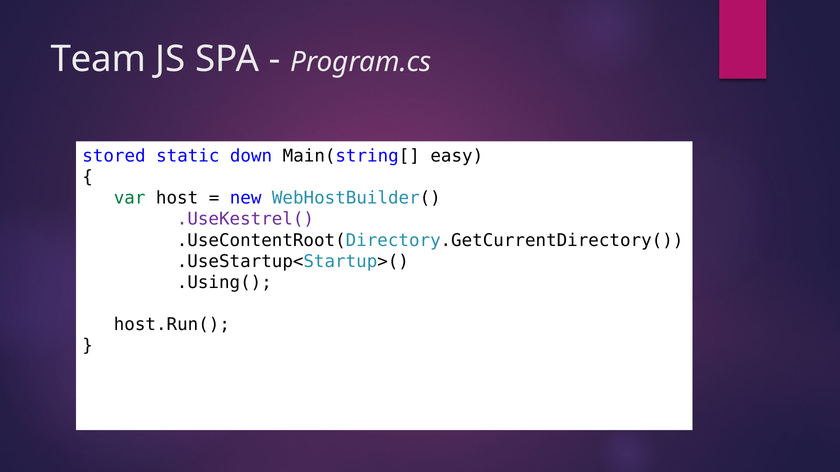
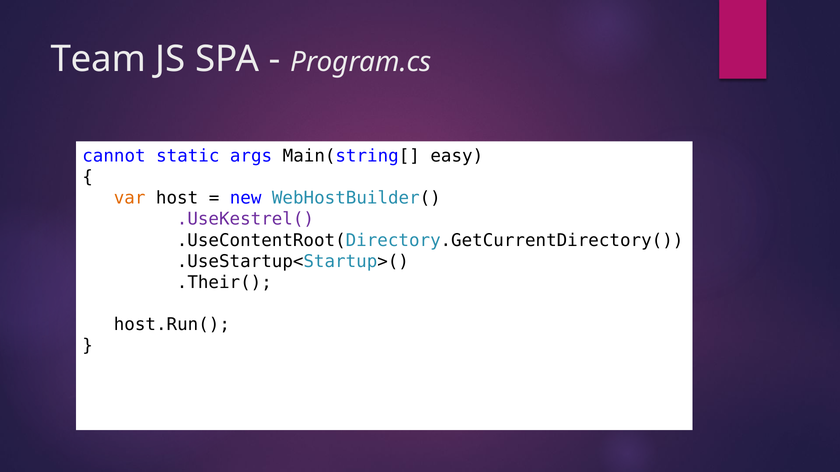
stored: stored -> cannot
down: down -> args
var colour: green -> orange
.Using(: .Using( -> .Their(
